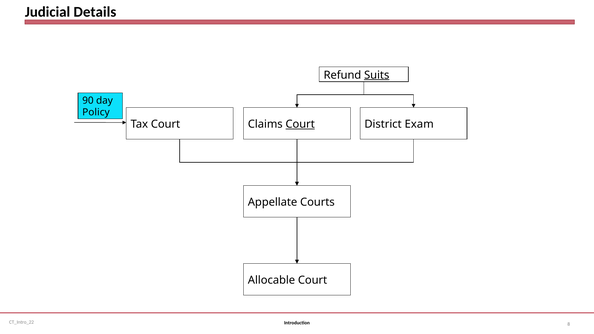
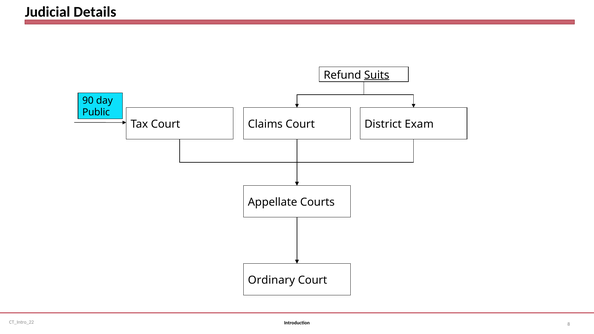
Policy: Policy -> Public
Court at (300, 124) underline: present -> none
Allocable: Allocable -> Ordinary
